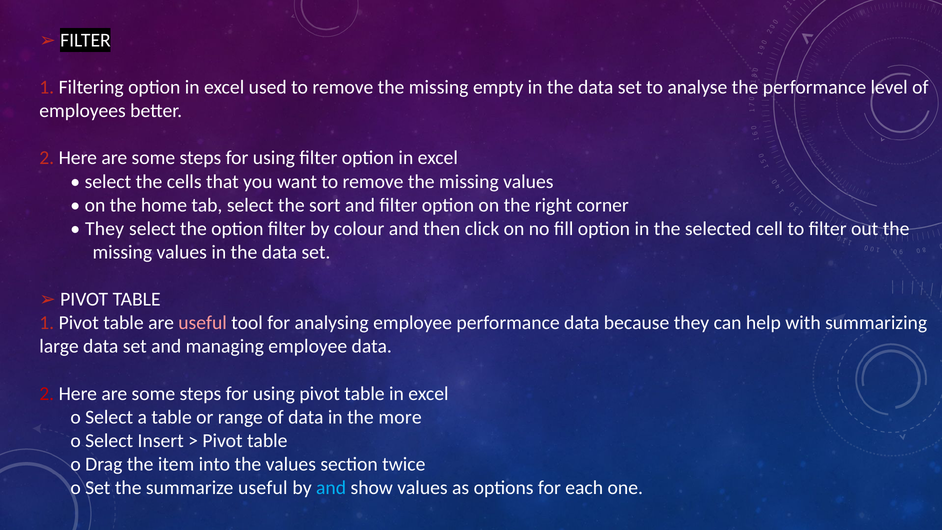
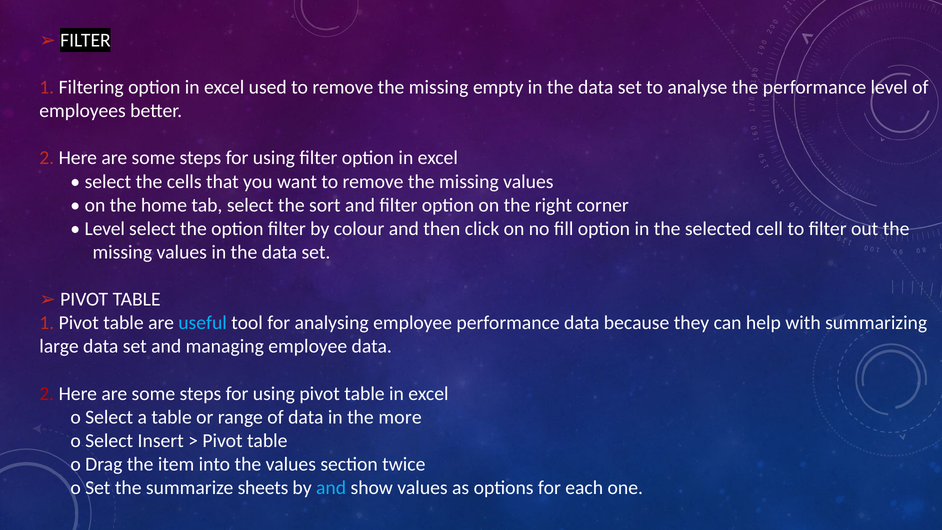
They at (105, 229): They -> Level
useful at (203, 323) colour: pink -> light blue
summarize useful: useful -> sheets
